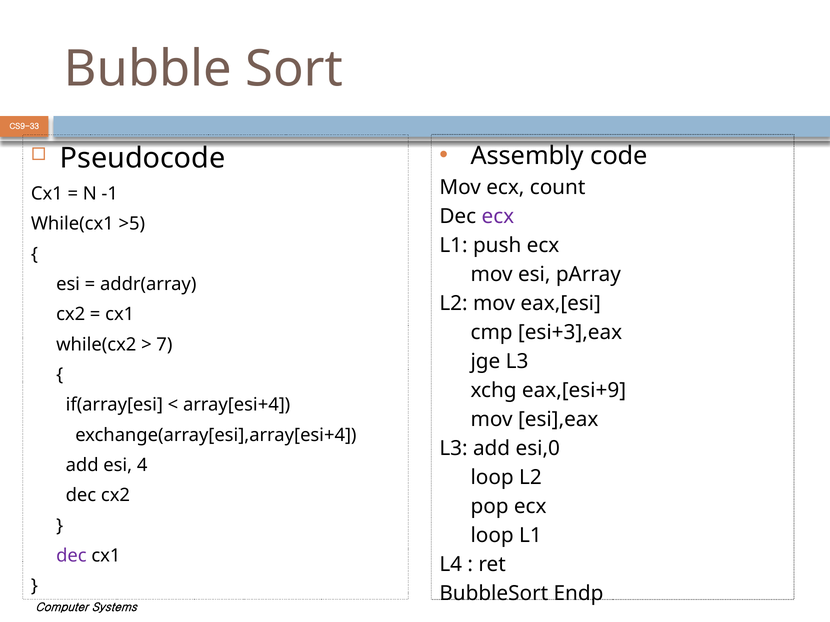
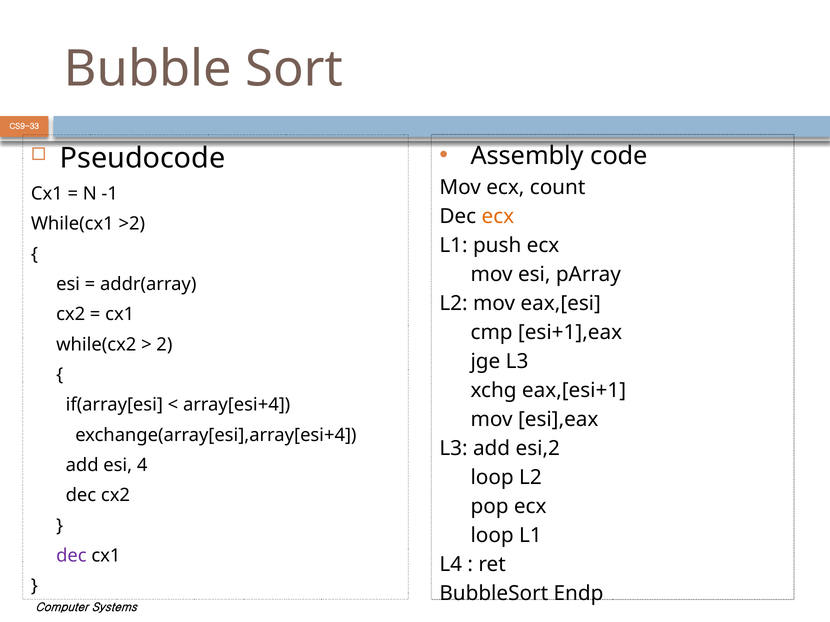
ecx at (498, 216) colour: purple -> orange
>5: >5 -> >2
esi+3],eax: esi+3],eax -> esi+1],eax
7: 7 -> 2
eax,[esi+9: eax,[esi+9 -> eax,[esi+1
esi,0: esi,0 -> esi,2
